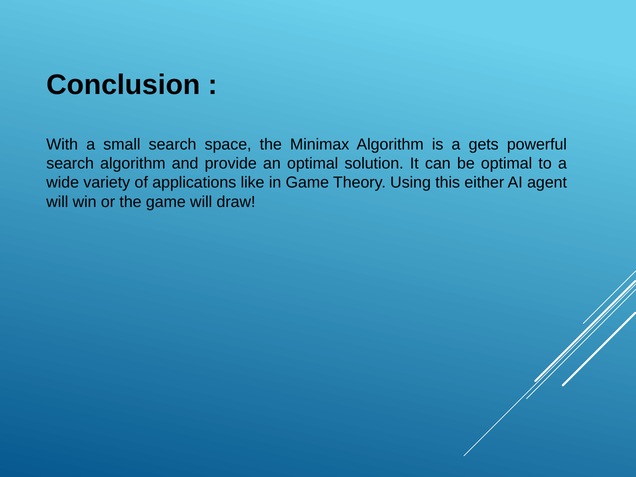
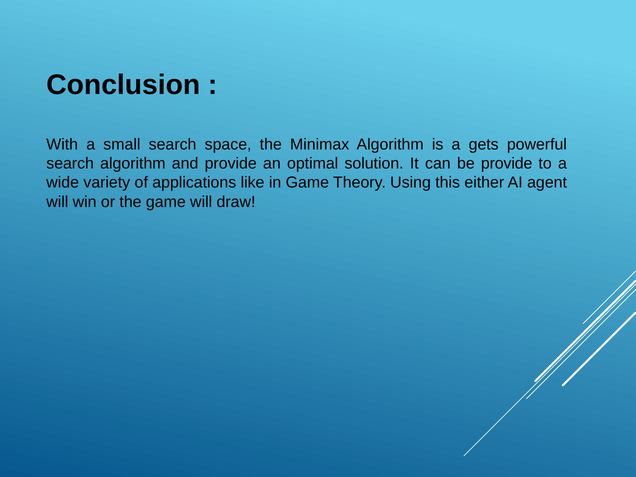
be optimal: optimal -> provide
